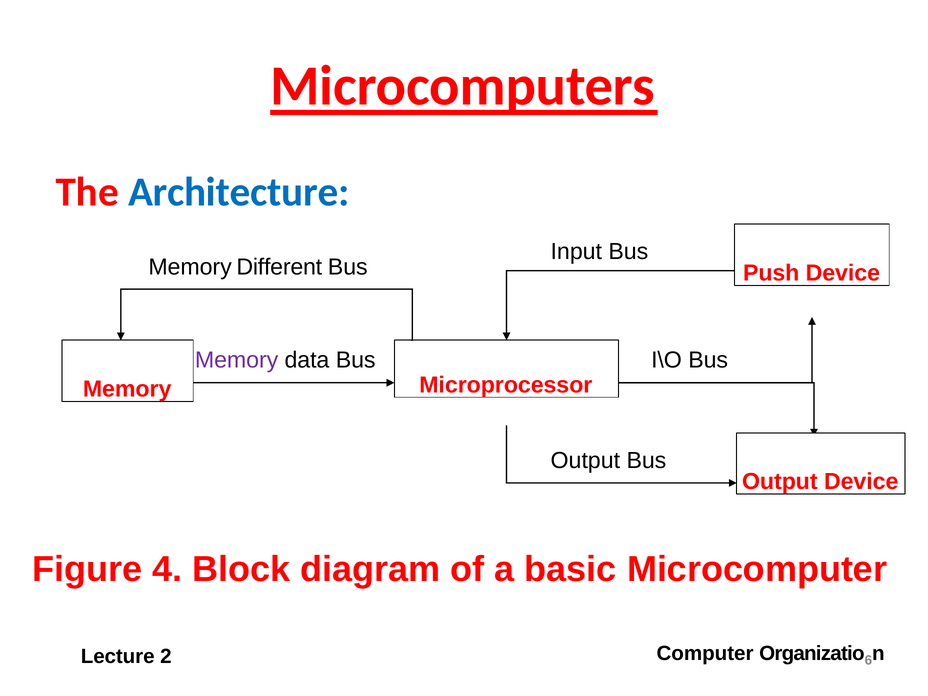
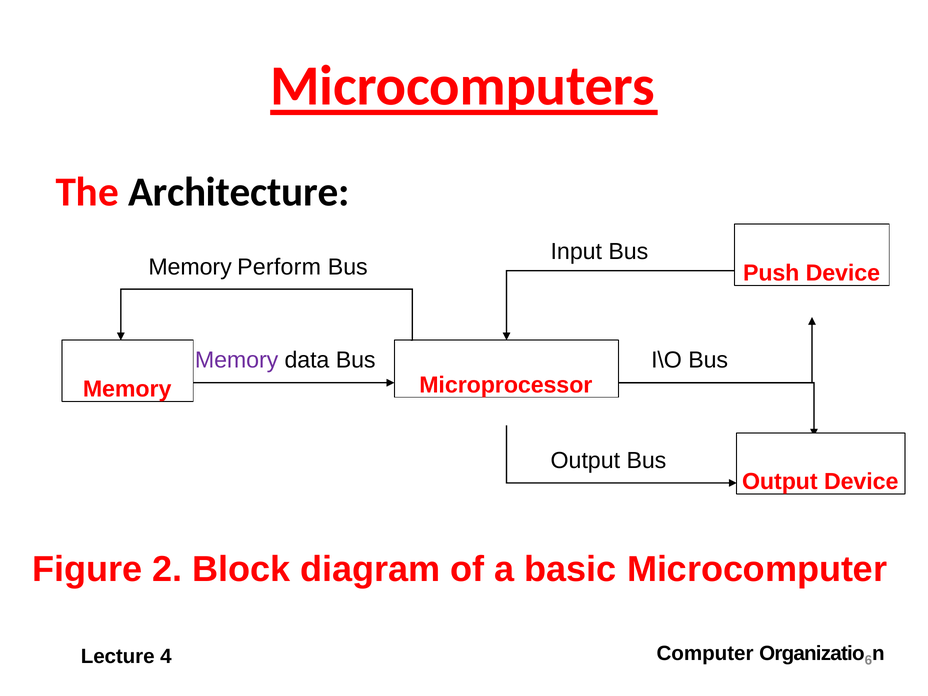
Architecture colour: blue -> black
Different: Different -> Perform
4: 4 -> 2
2: 2 -> 4
